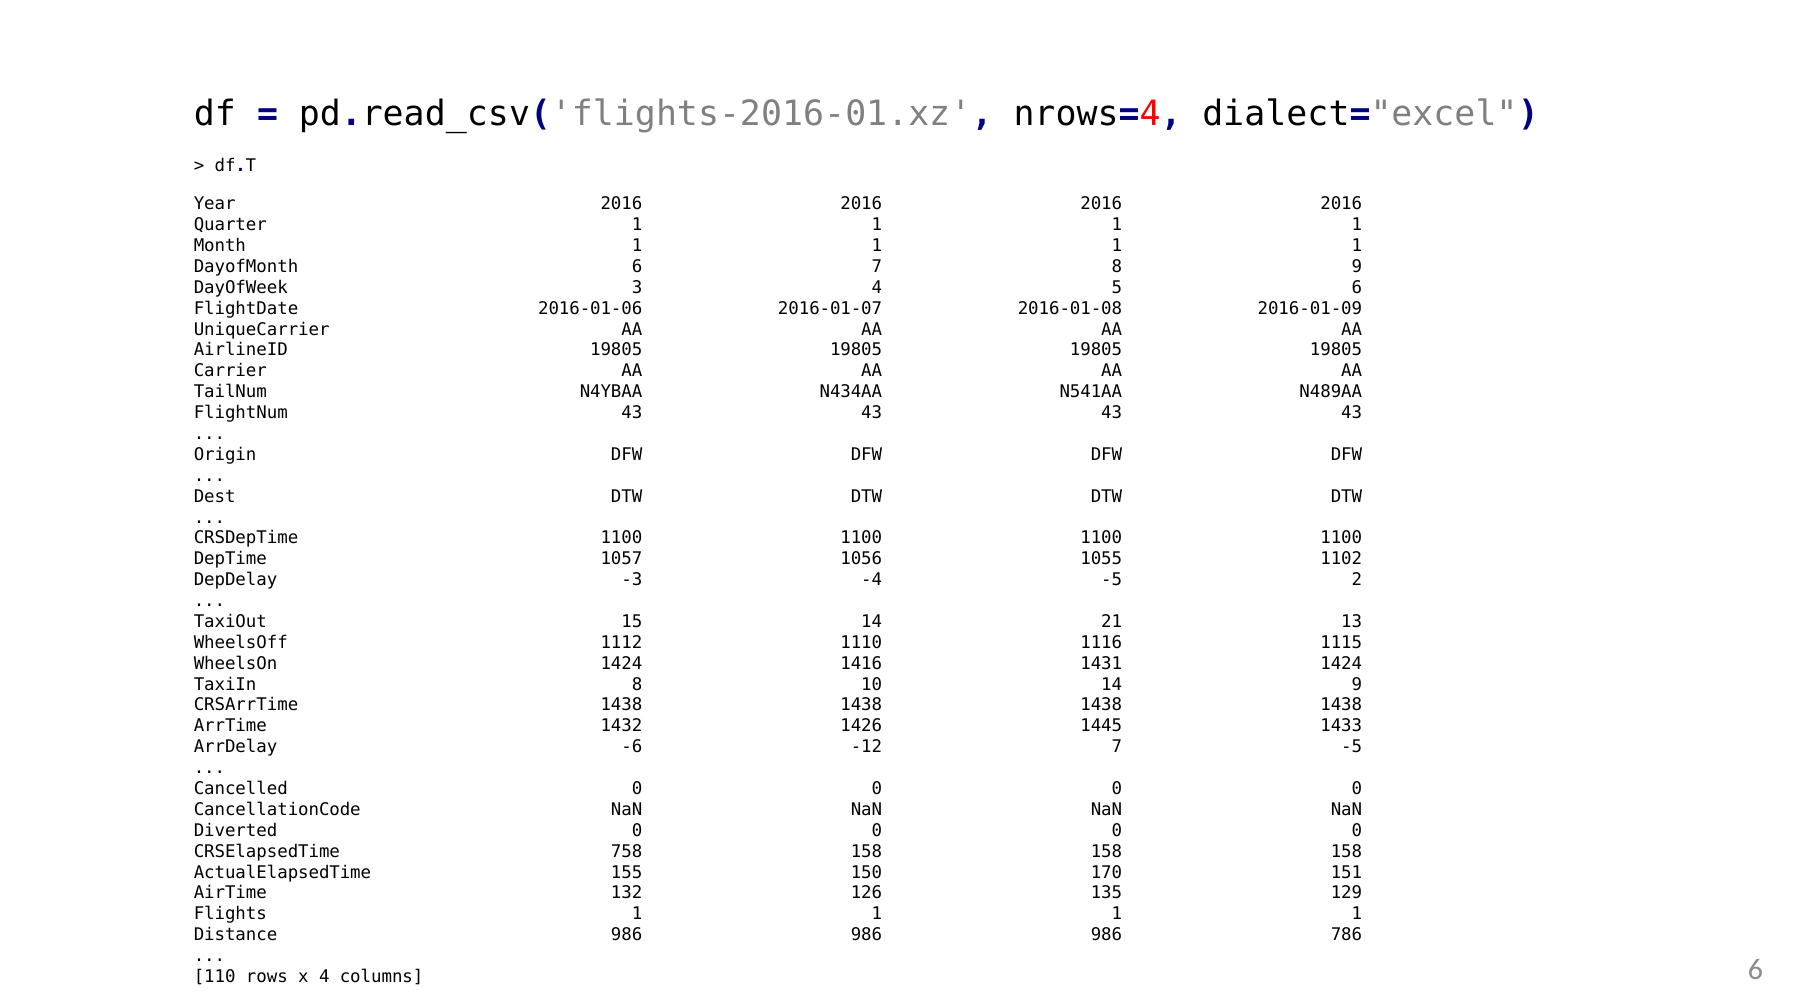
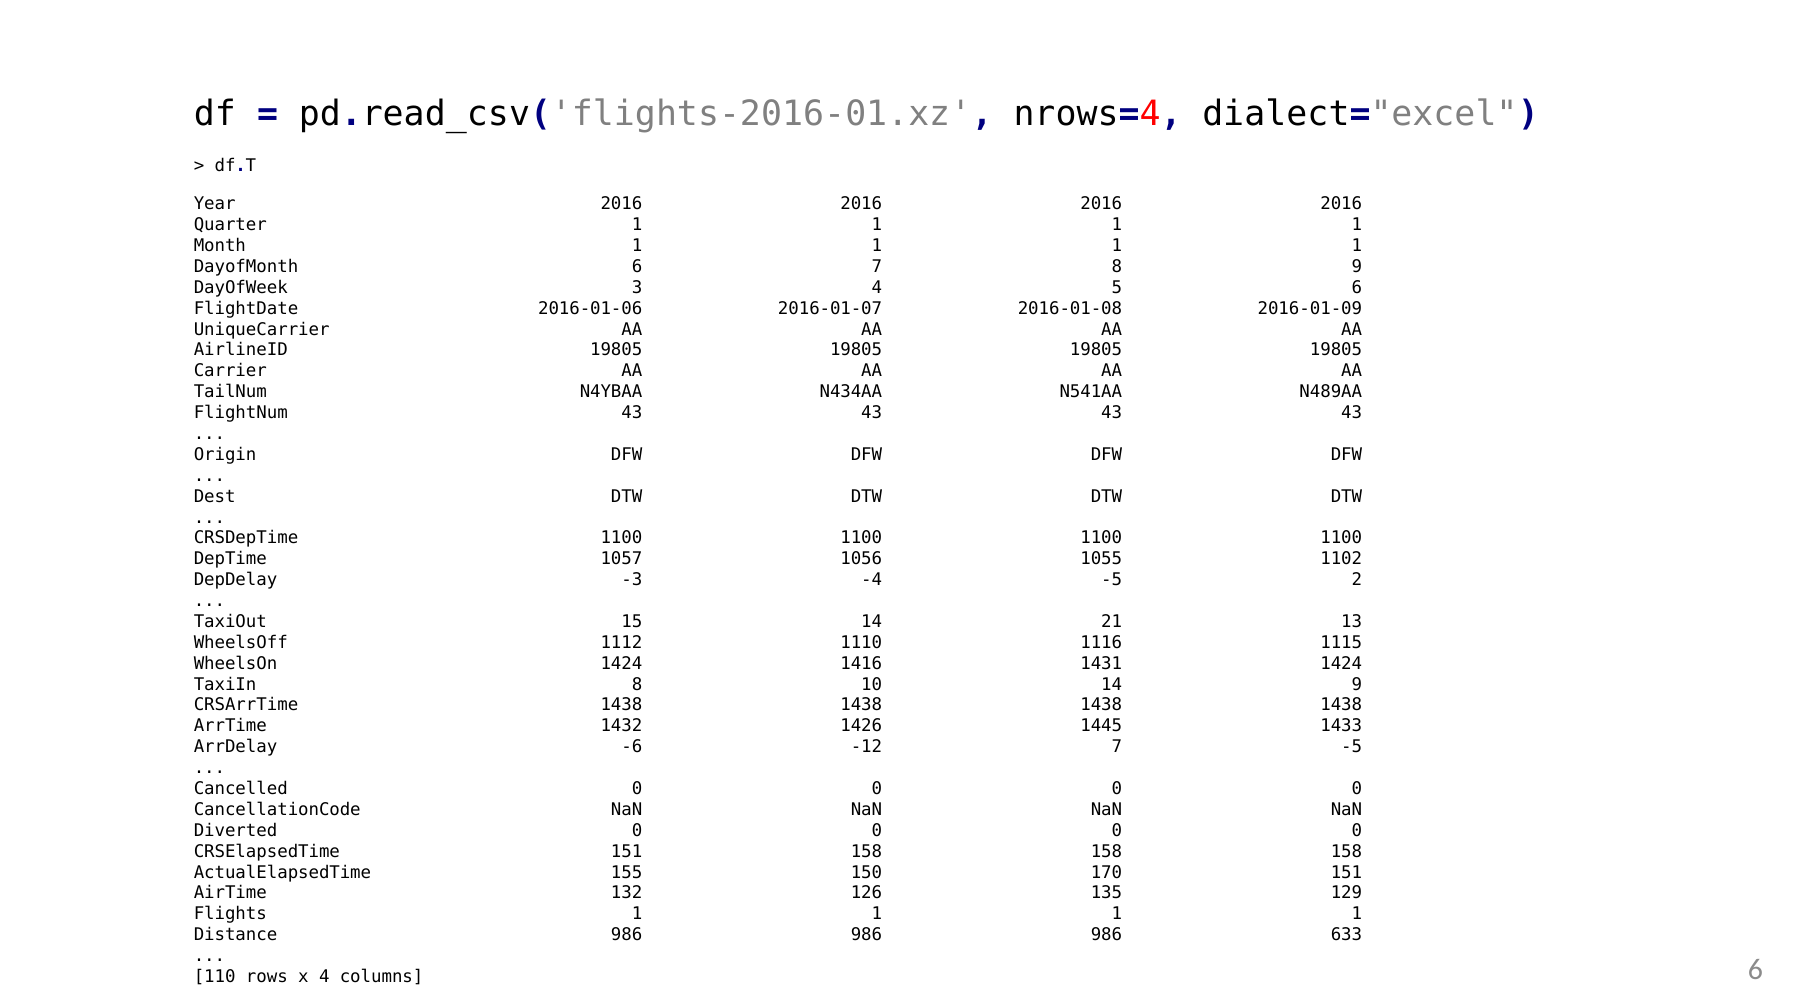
CRSElapsedTime 758: 758 -> 151
786: 786 -> 633
